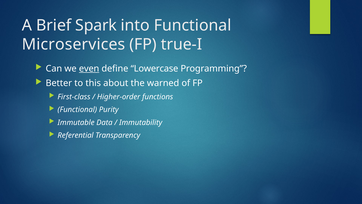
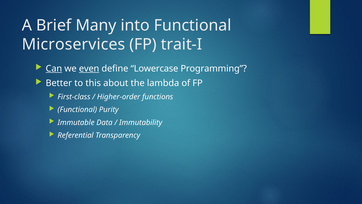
Spark: Spark -> Many
true-I: true-I -> trait-I
Can underline: none -> present
warned: warned -> lambda
